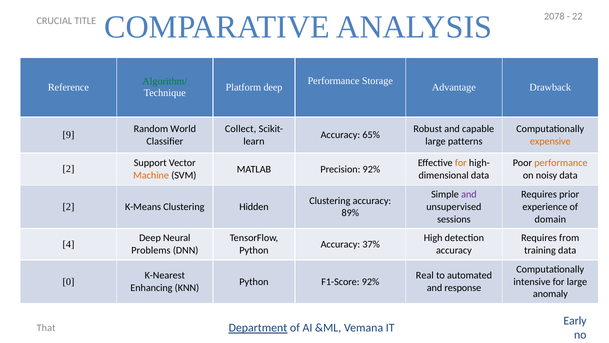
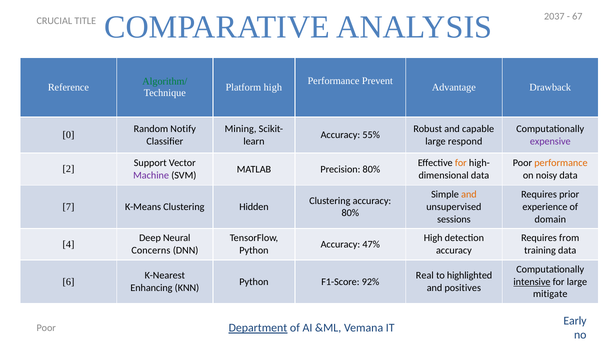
2078: 2078 -> 2037
22: 22 -> 67
Storage: Storage -> Prevent
Platform deep: deep -> high
World: World -> Notify
Collect: Collect -> Mining
9: 9 -> 0
65%: 65% -> 55%
patterns: patterns -> respond
expensive colour: orange -> purple
Precision 92%: 92% -> 80%
Machine colour: orange -> purple
and at (469, 194) colour: purple -> orange
2 at (69, 207): 2 -> 7
89% at (350, 213): 89% -> 80%
37%: 37% -> 47%
Problems: Problems -> Concerns
automated: automated -> highlighted
0: 0 -> 6
intensive underline: none -> present
response: response -> positives
anomaly: anomaly -> mitigate
That at (46, 327): That -> Poor
